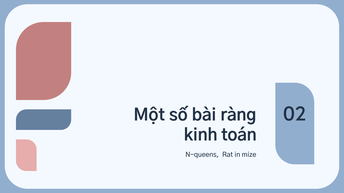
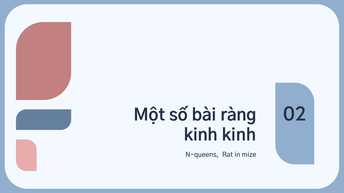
kinh toán: toán -> kinh
